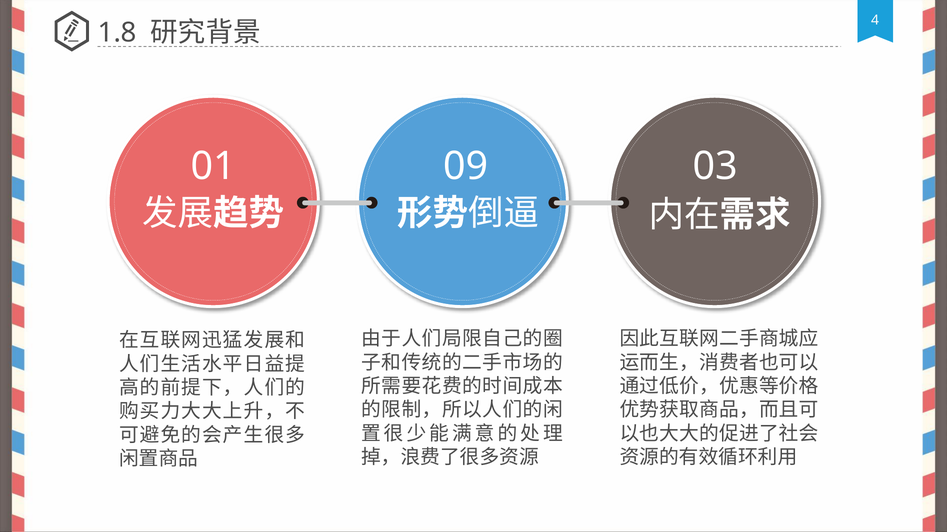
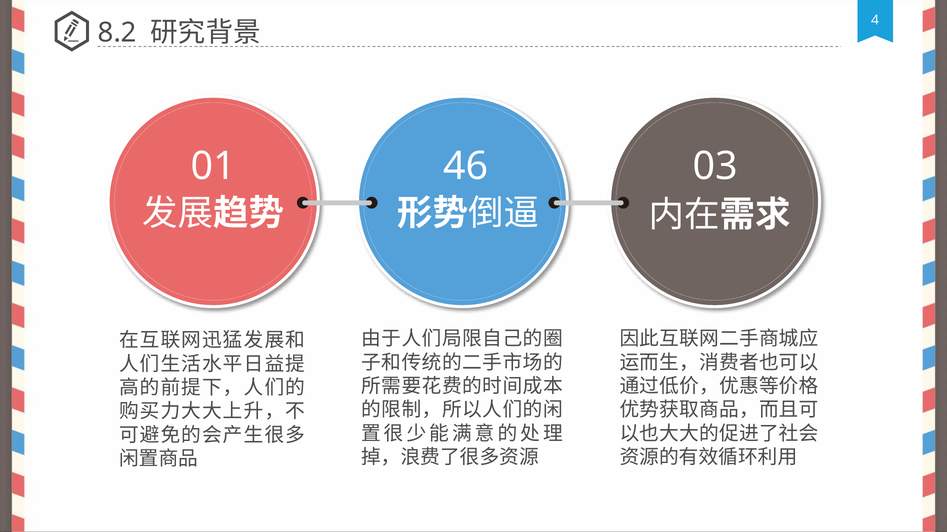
1.8: 1.8 -> 8.2
09: 09 -> 46
